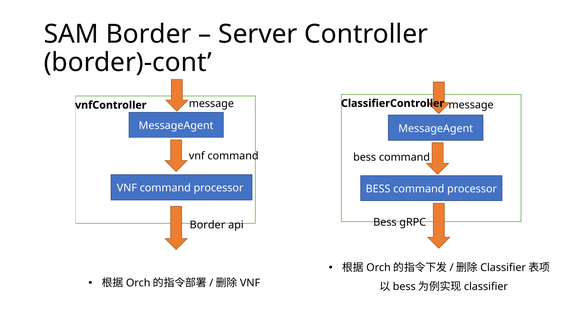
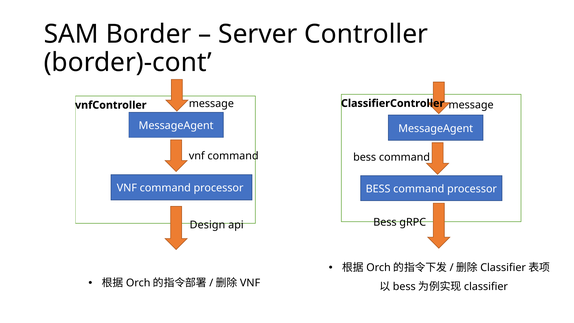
Border at (207, 225): Border -> Design
